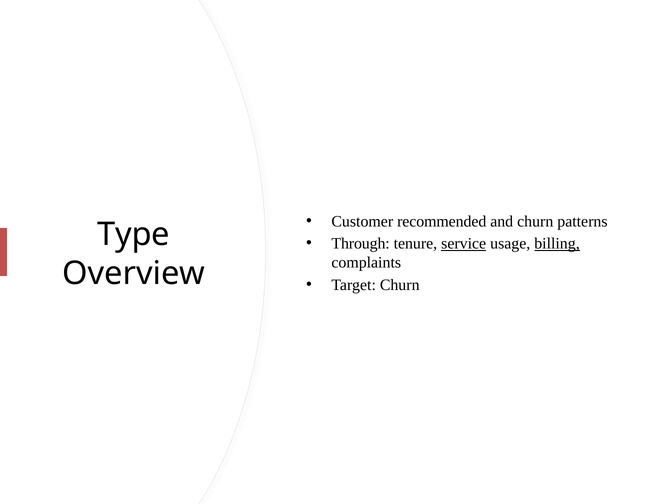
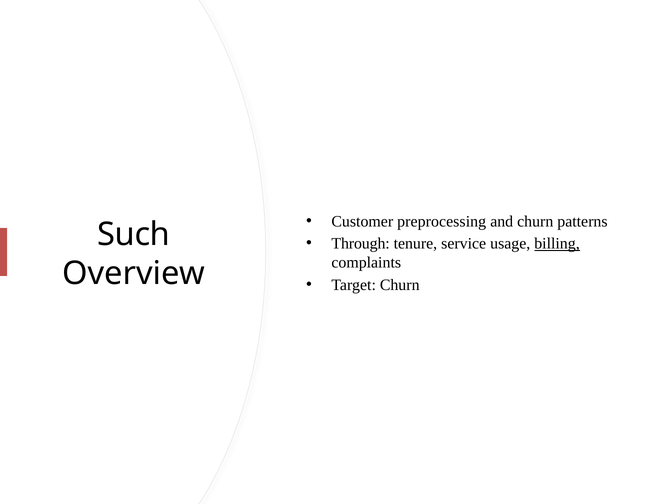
recommended: recommended -> preprocessing
Type: Type -> Such
service underline: present -> none
